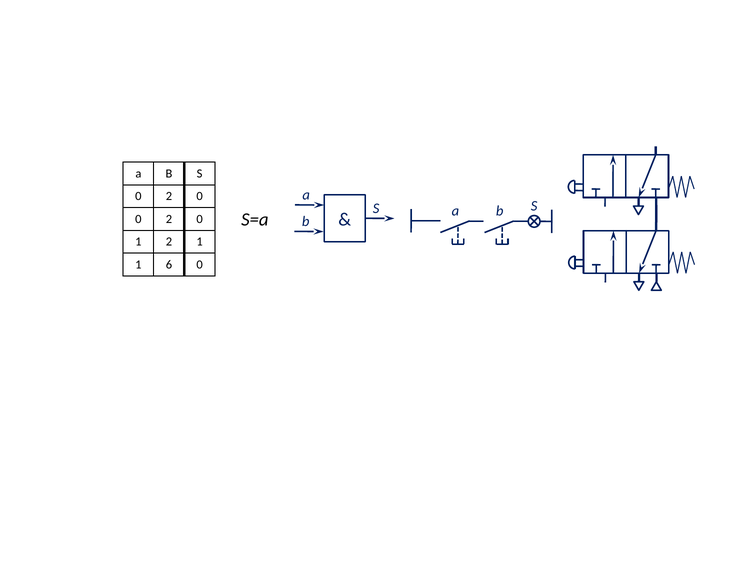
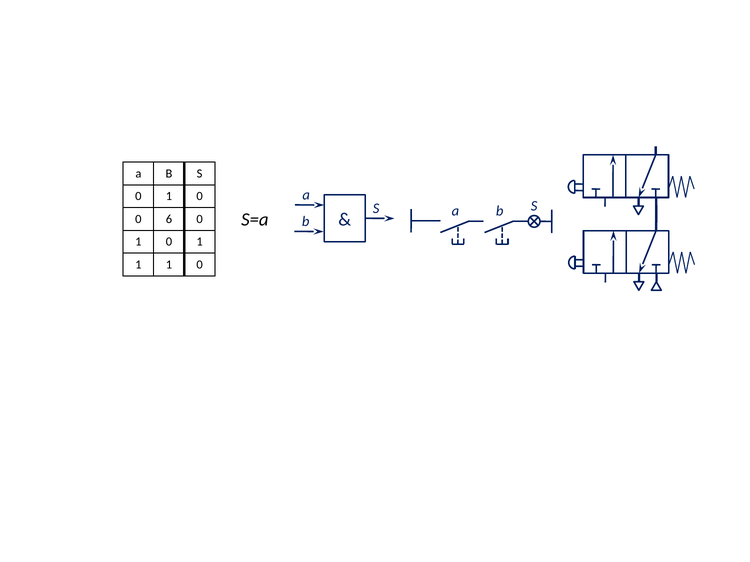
2 at (169, 197): 2 -> 1
2 at (169, 219): 2 -> 6
2 at (169, 242): 2 -> 0
6 at (169, 265): 6 -> 1
